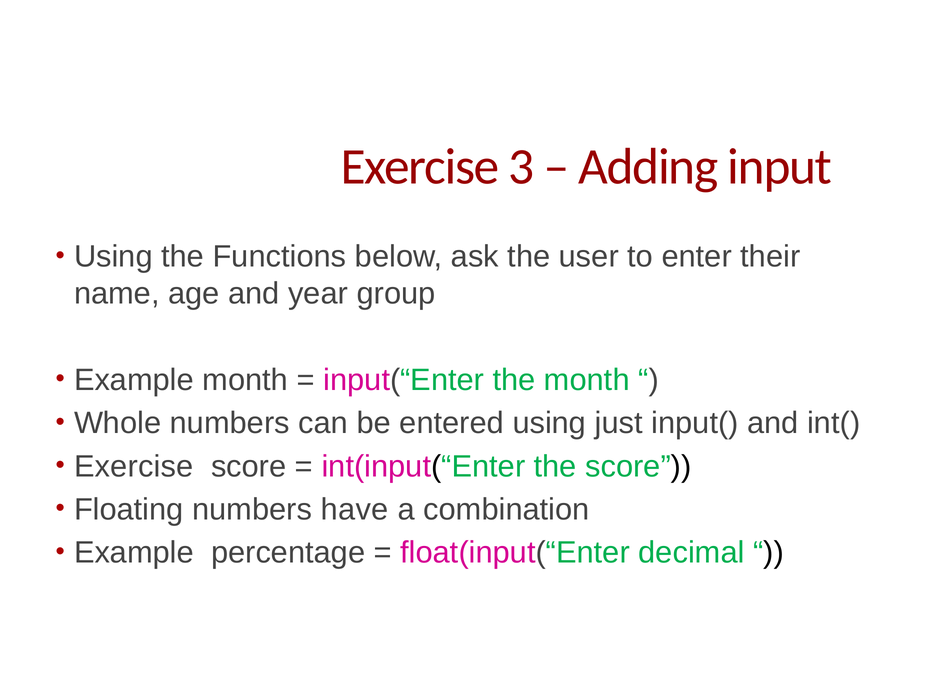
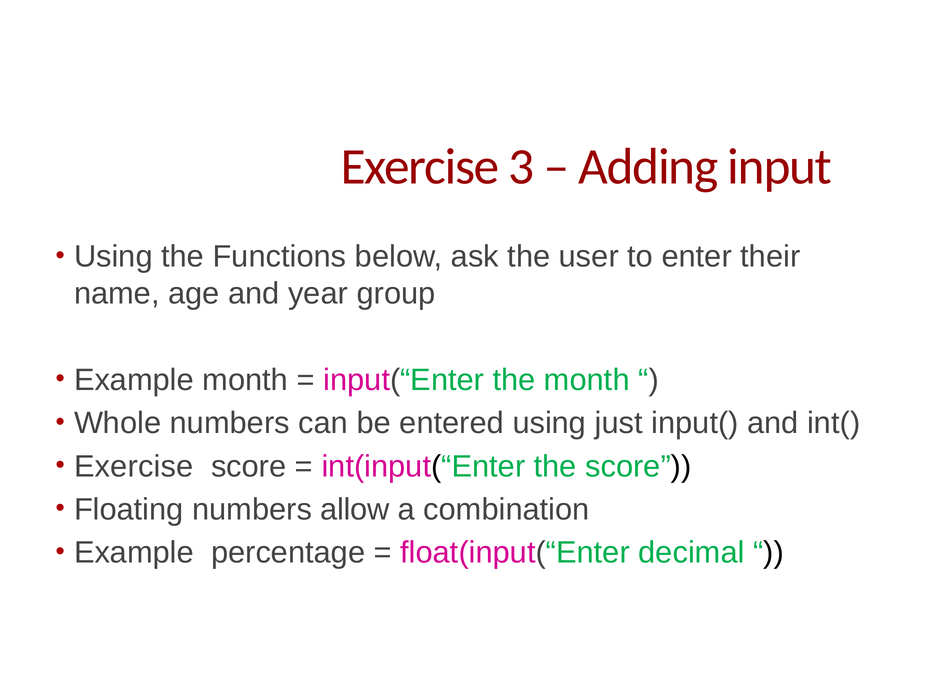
have: have -> allow
